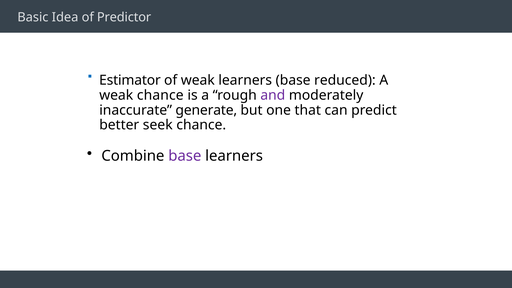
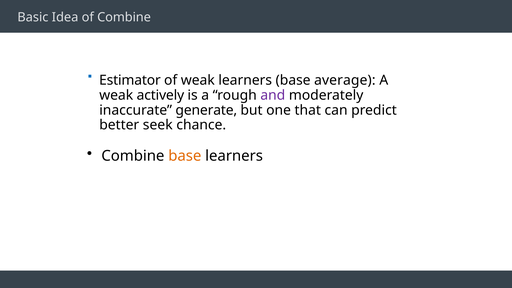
of Predictor: Predictor -> Combine
reduced: reduced -> average
weak chance: chance -> actively
base at (185, 156) colour: purple -> orange
